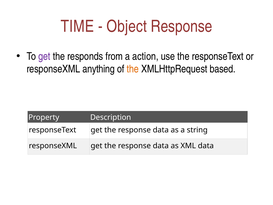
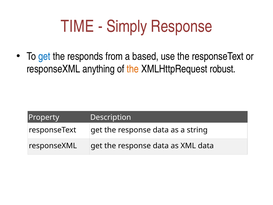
Object: Object -> Simply
get at (44, 56) colour: purple -> blue
action: action -> based
based: based -> robust
